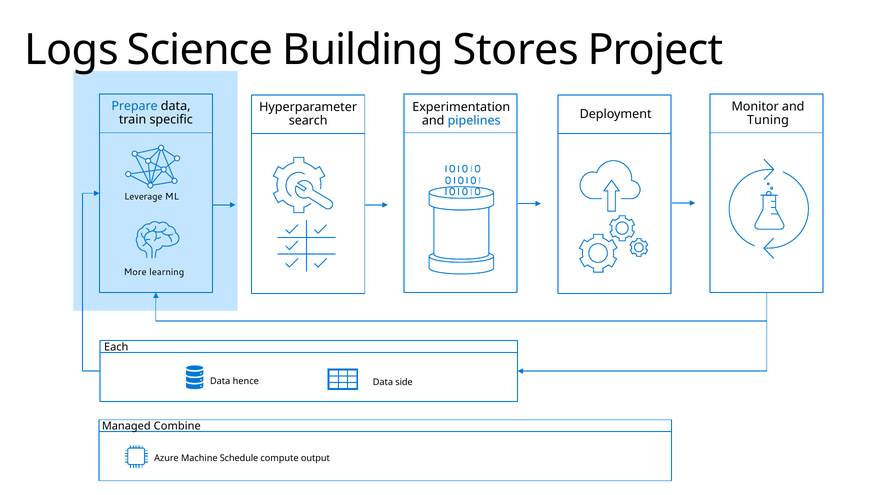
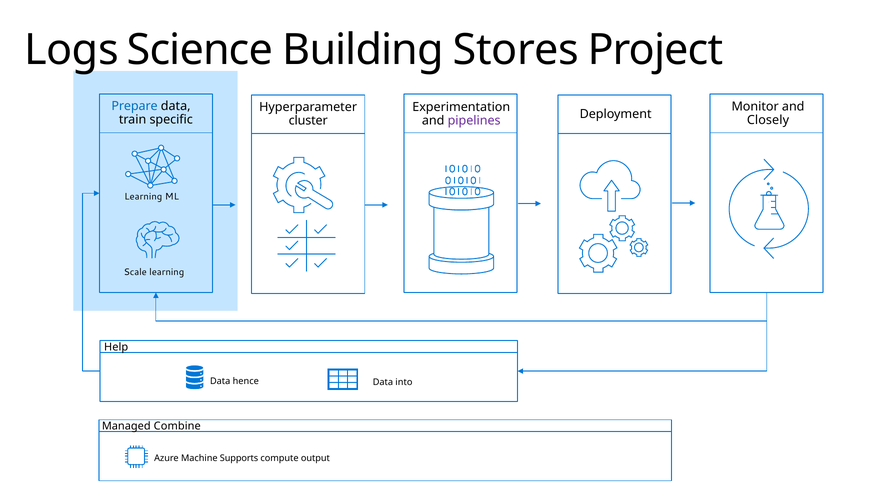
Tuning: Tuning -> Closely
search: search -> cluster
pipelines colour: blue -> purple
Leverage at (143, 197): Leverage -> Learning
More: More -> Scale
Each: Each -> Help
side: side -> into
Schedule: Schedule -> Supports
